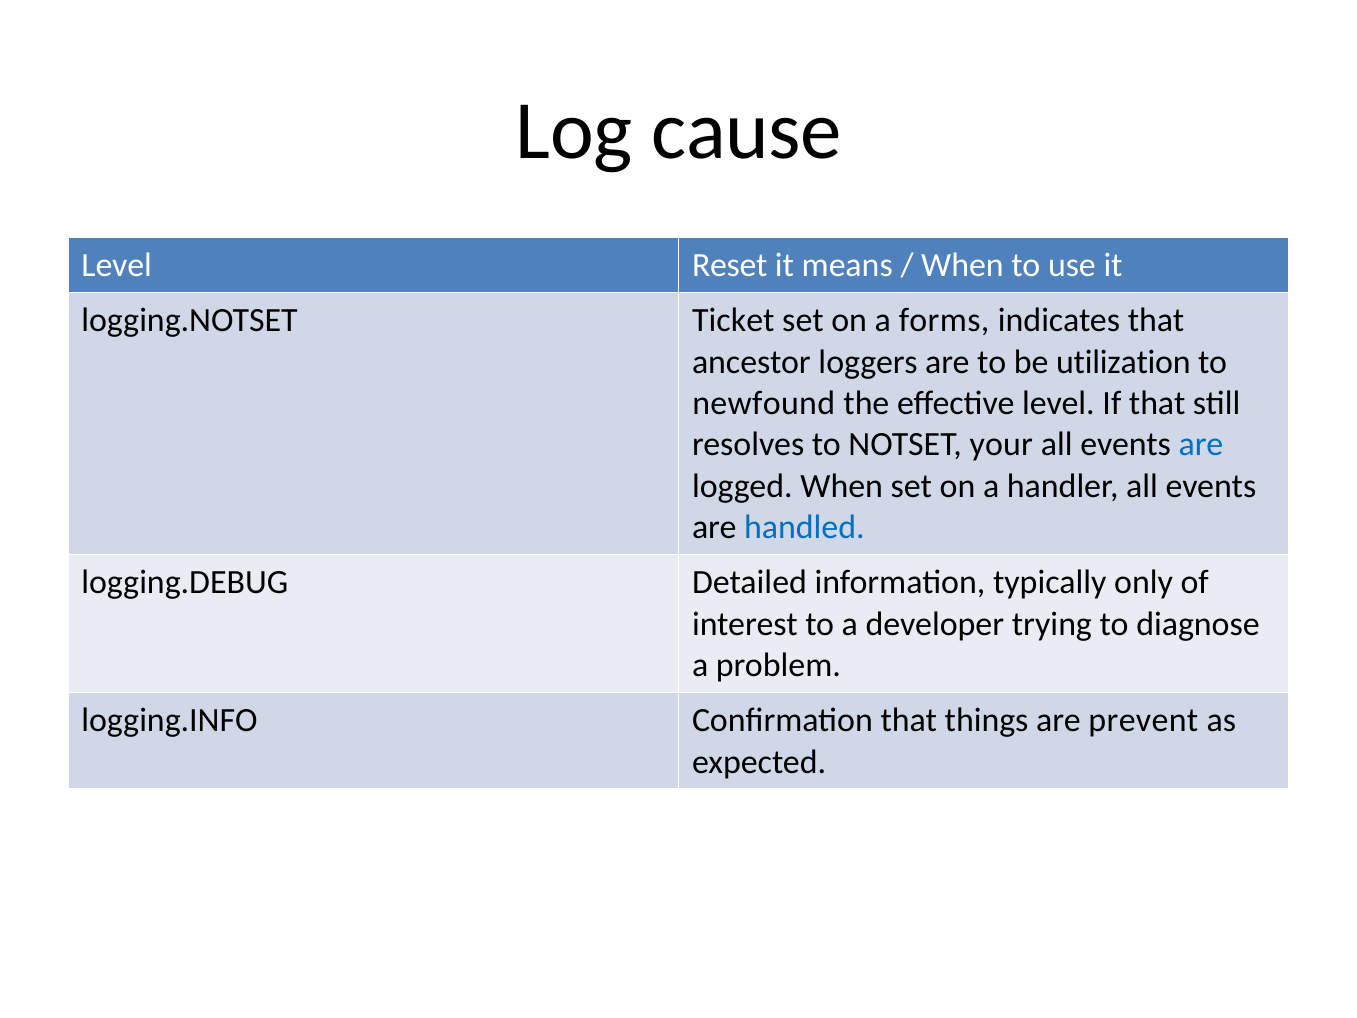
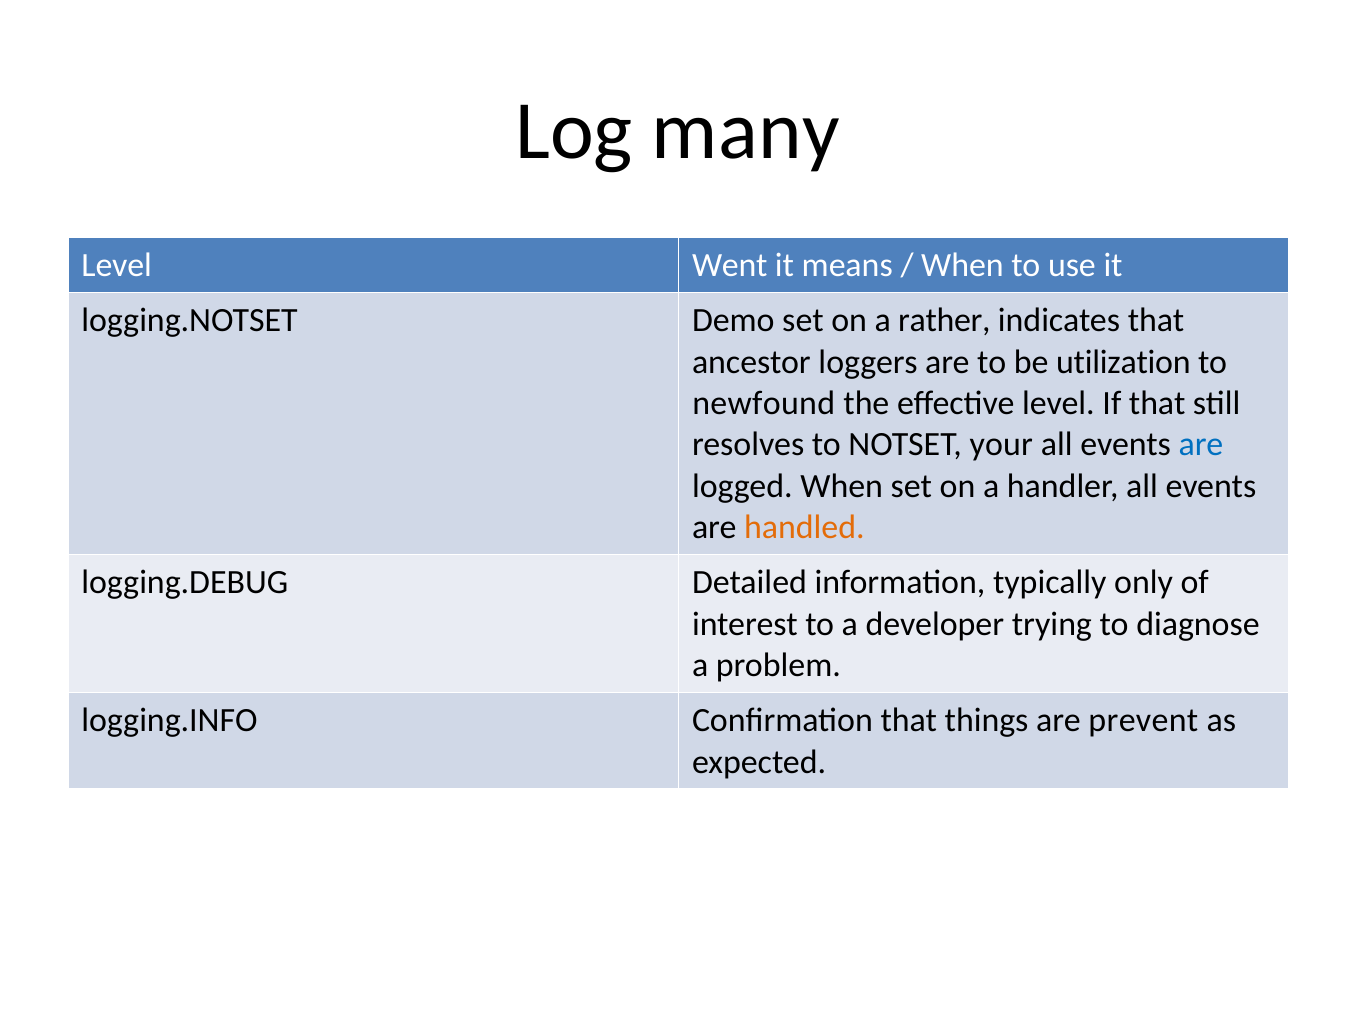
cause: cause -> many
Reset: Reset -> Went
Ticket: Ticket -> Demo
forms: forms -> rather
handled colour: blue -> orange
